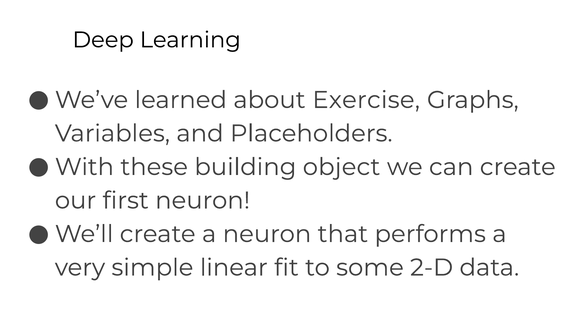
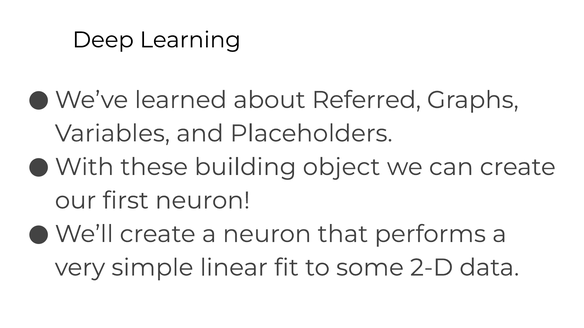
Exercise: Exercise -> Referred
